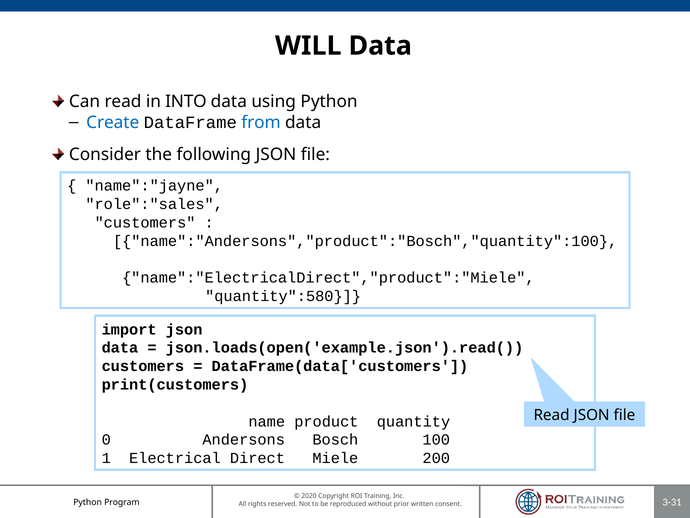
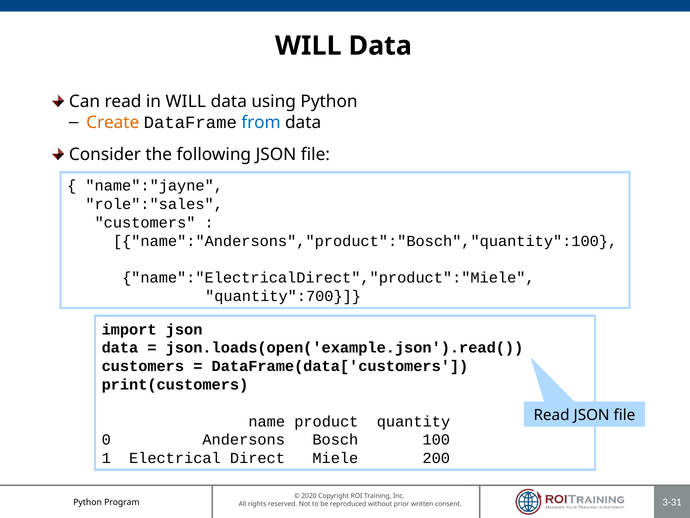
in INTO: INTO -> WILL
Create colour: blue -> orange
quantity":580: quantity":580 -> quantity":700
